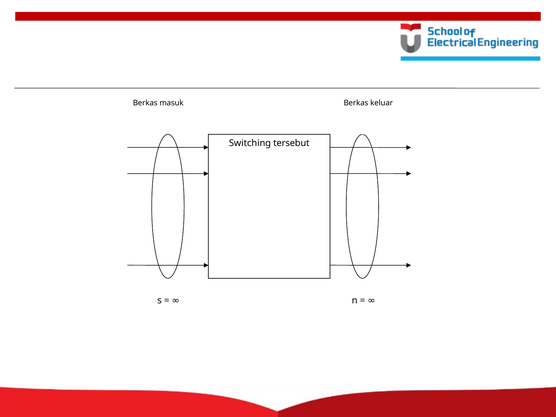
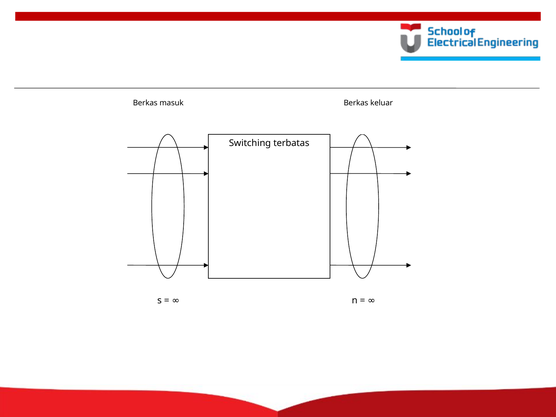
tersebut: tersebut -> terbatas
